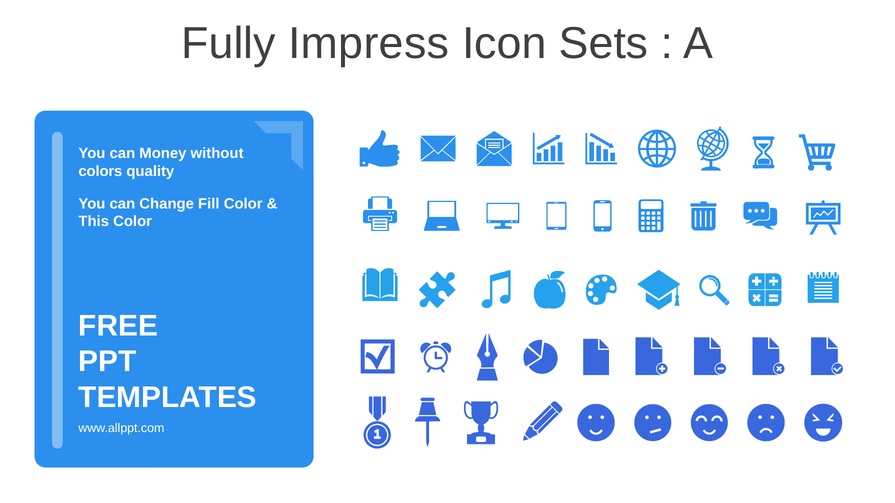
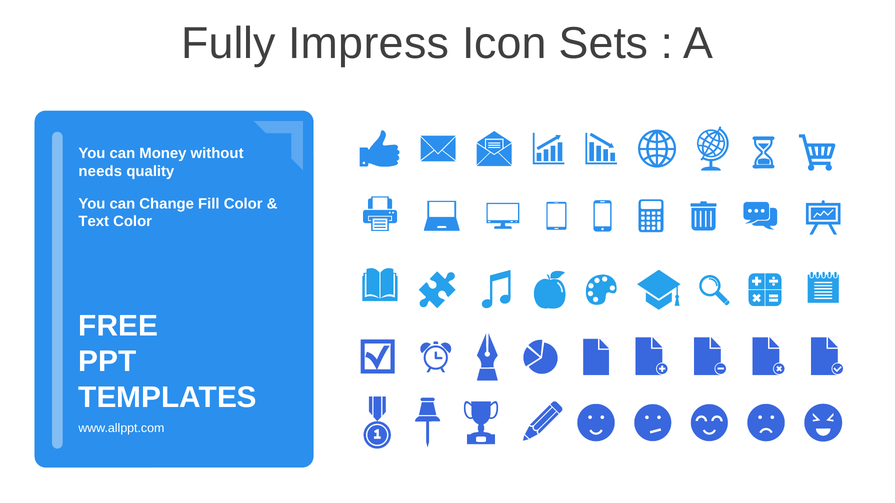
colors: colors -> needs
This: This -> Text
